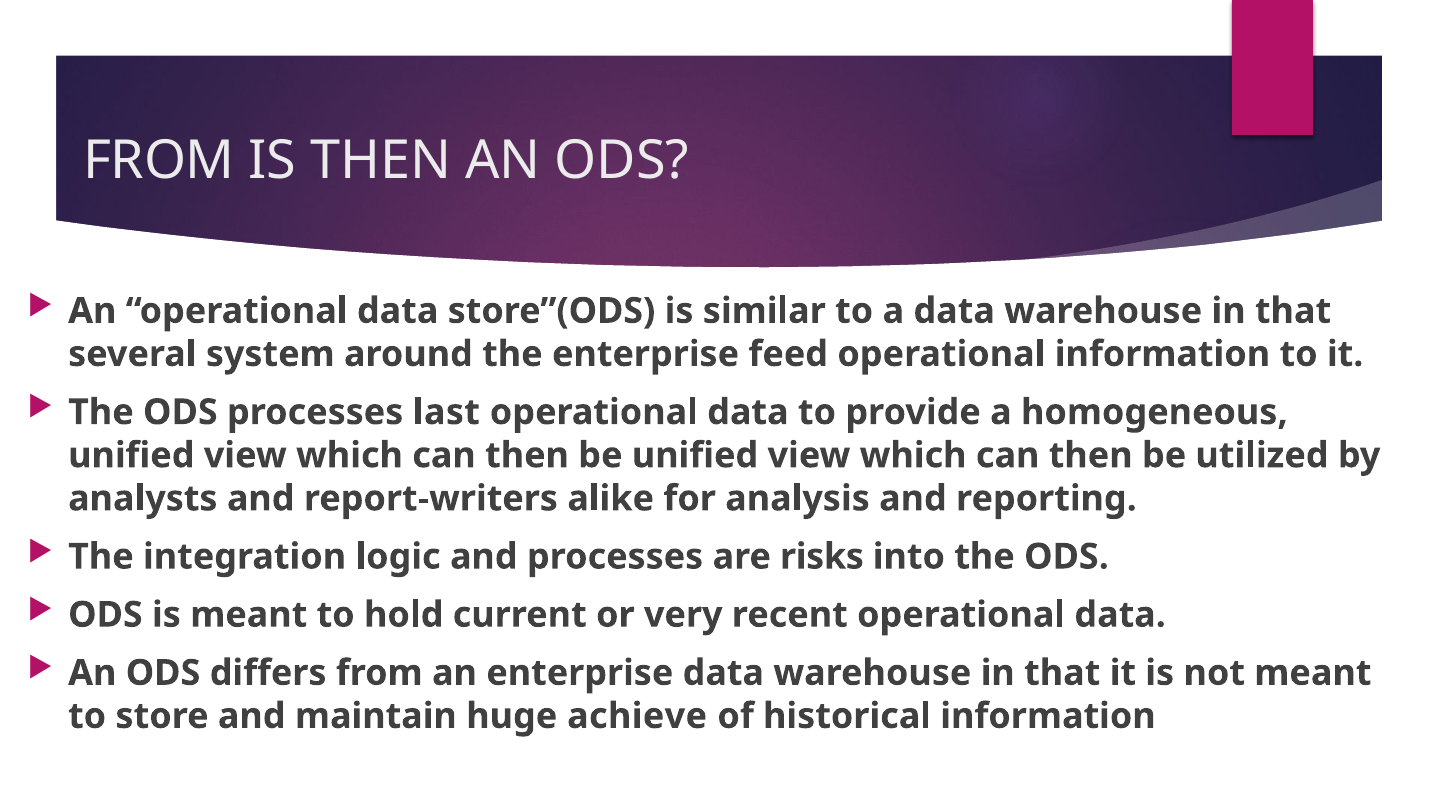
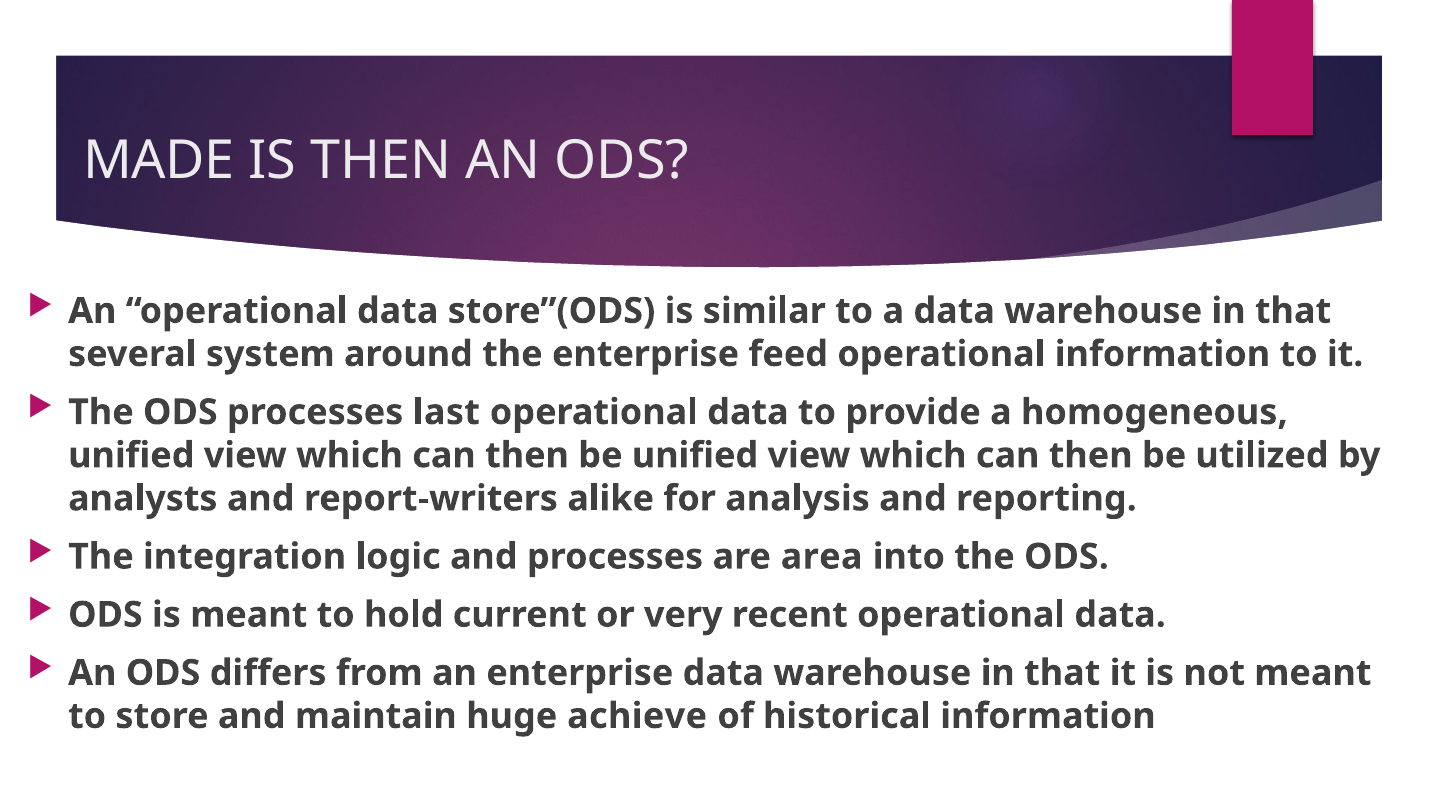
FROM at (159, 160): FROM -> MADE
risks: risks -> area
